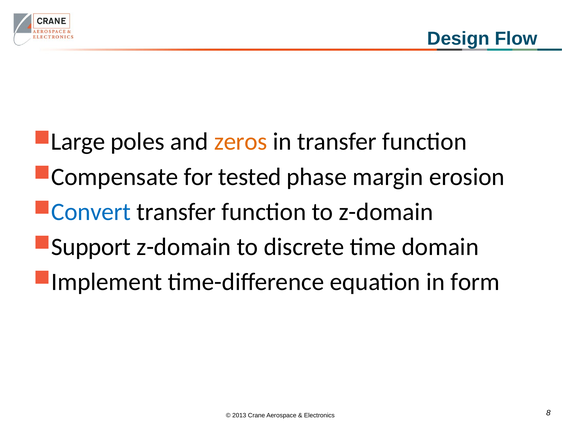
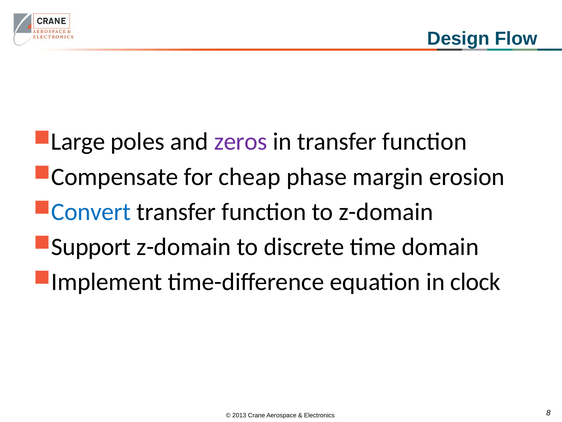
zeros colour: orange -> purple
tested: tested -> cheap
form: form -> clock
